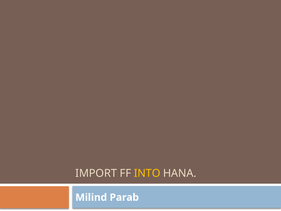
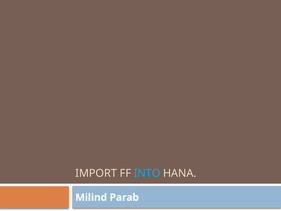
INTO colour: yellow -> light blue
